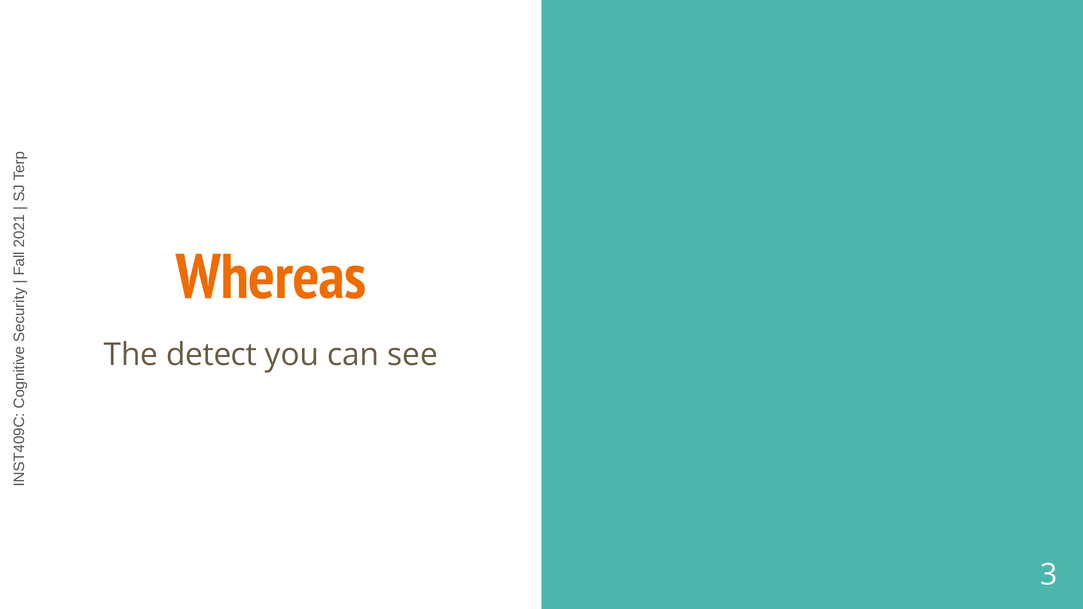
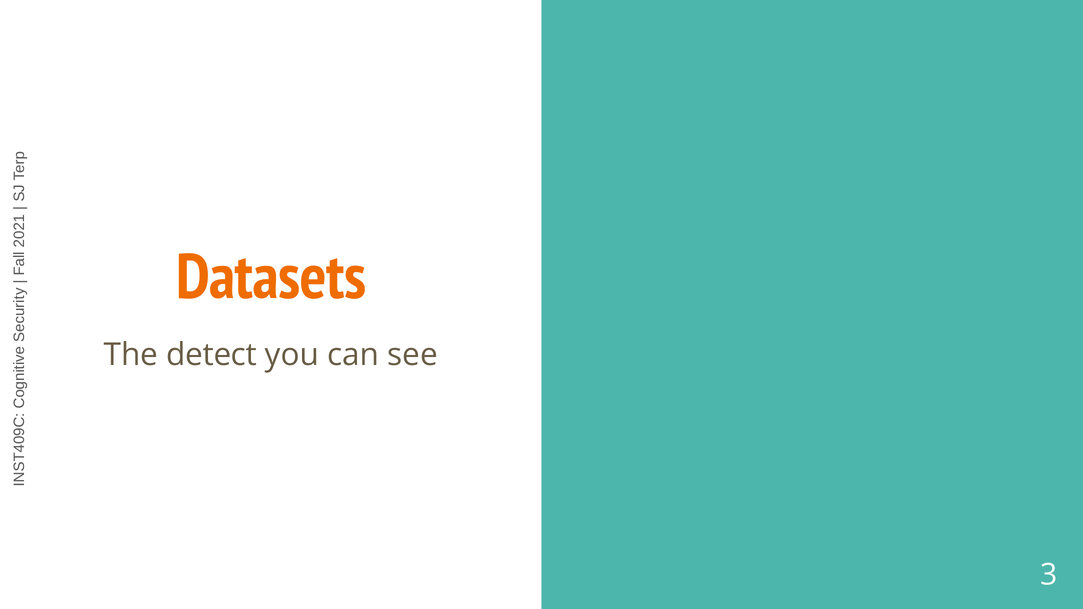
Whereas: Whereas -> Datasets
